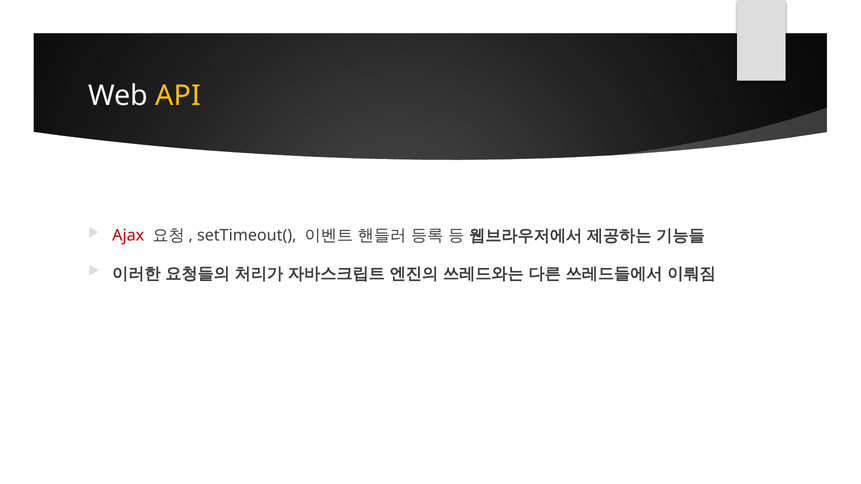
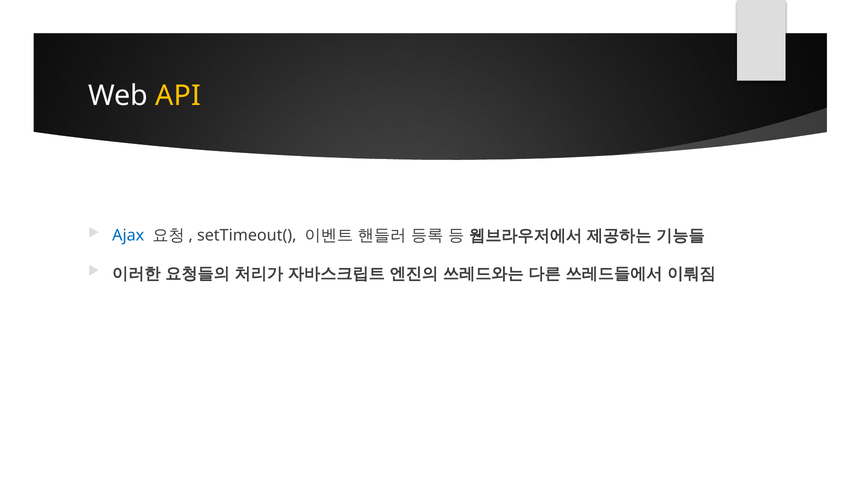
Ajax colour: red -> blue
